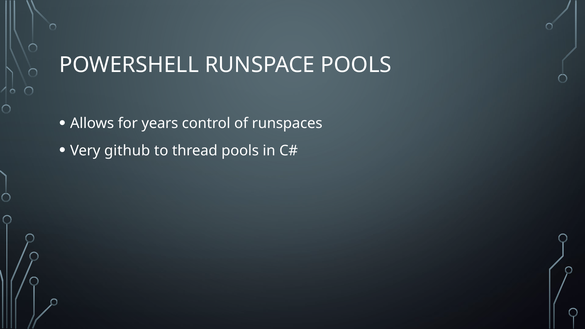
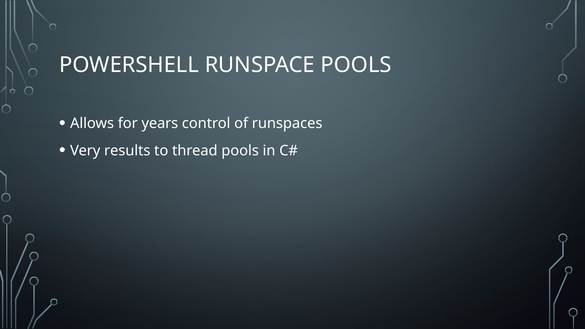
github: github -> results
